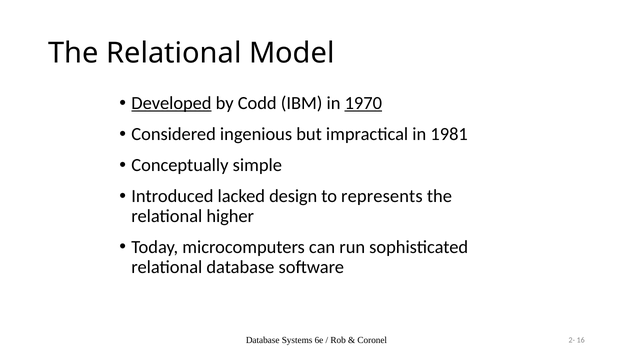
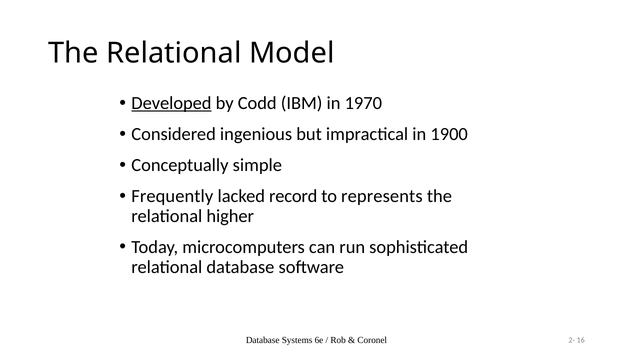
1970 underline: present -> none
1981: 1981 -> 1900
Introduced: Introduced -> Frequently
design: design -> record
